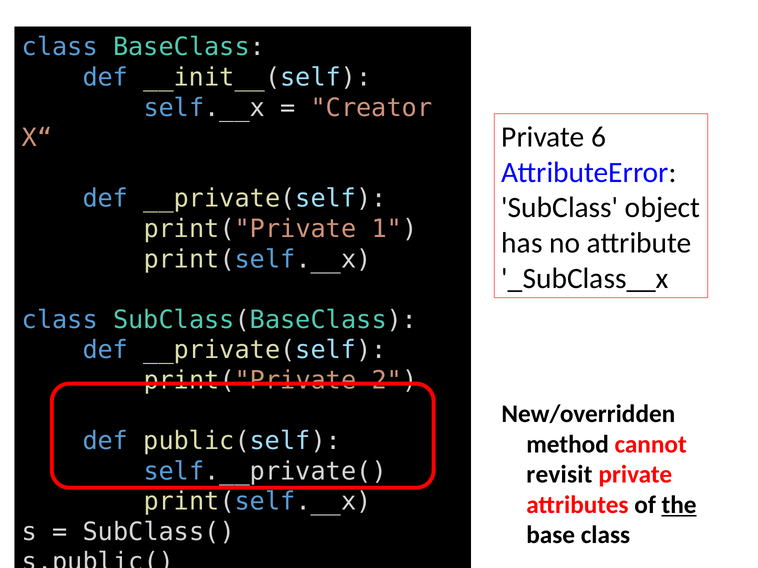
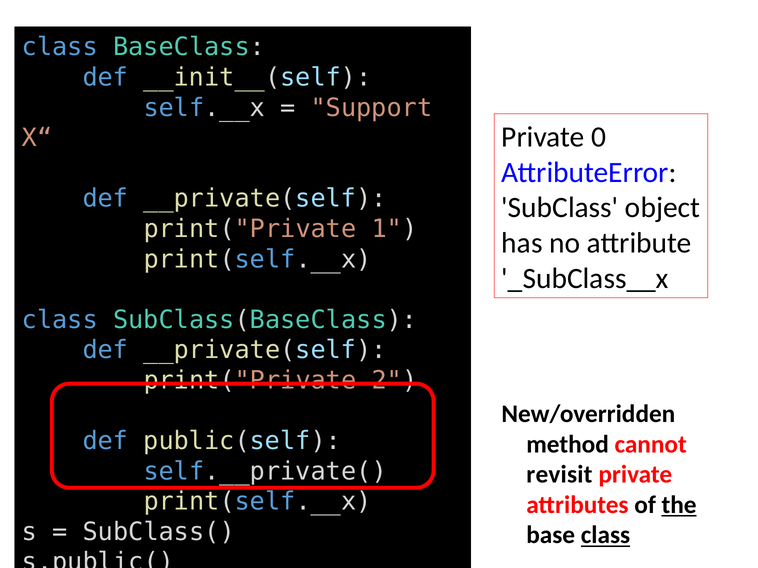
Creator: Creator -> Support
6: 6 -> 0
class at (605, 536) underline: none -> present
